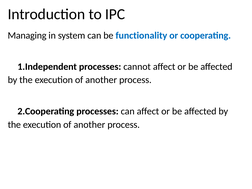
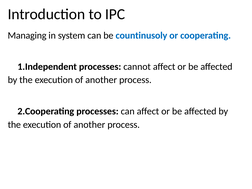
functionality: functionality -> countinusoly
